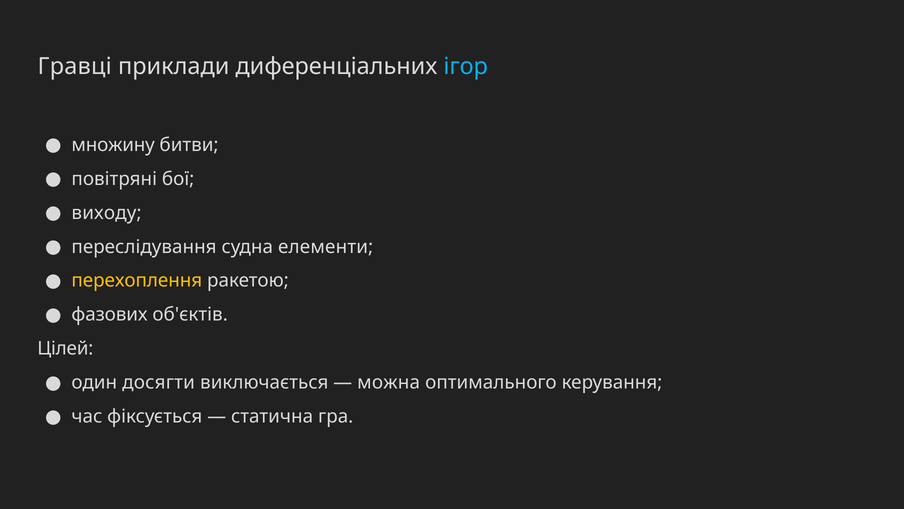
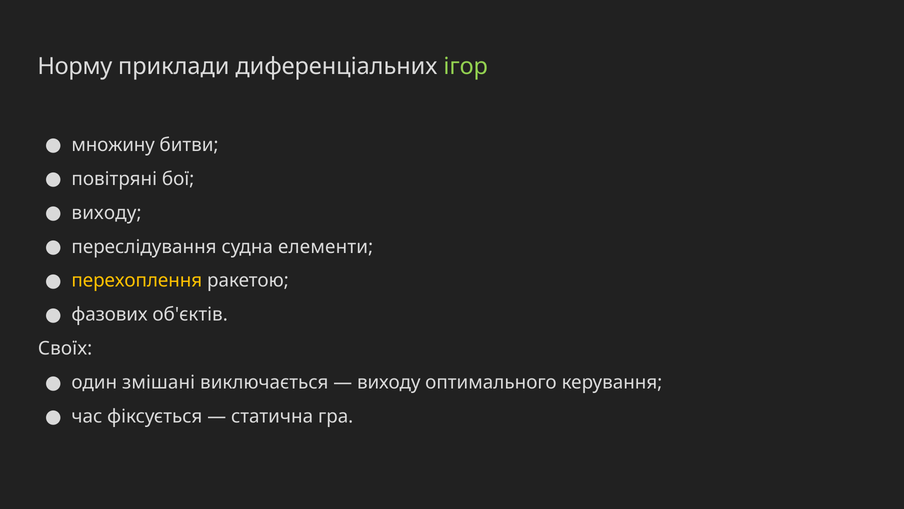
Гравці: Гравці -> Норму
ігор colour: light blue -> light green
Цілей: Цілей -> Своїх
досягти: досягти -> змішані
можна at (389, 382): можна -> виходу
